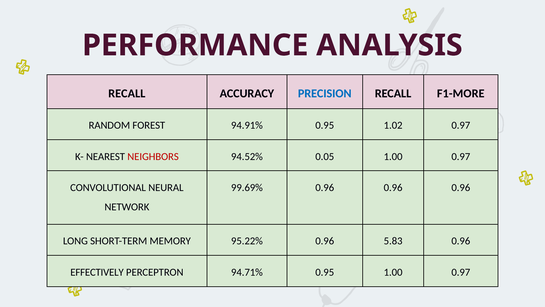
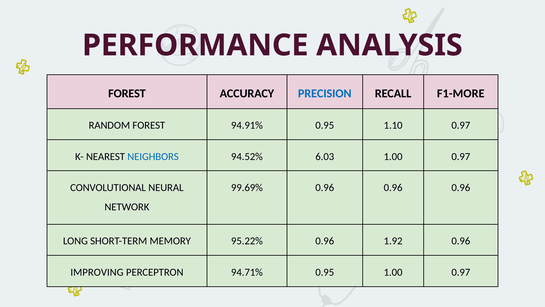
RECALL at (127, 93): RECALL -> FOREST
1.02: 1.02 -> 1.10
NEIGHBORS colour: red -> blue
0.05: 0.05 -> 6.03
5.83: 5.83 -> 1.92
EFFECTIVELY: EFFECTIVELY -> IMPROVING
